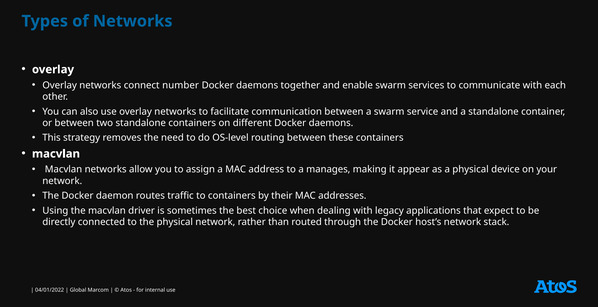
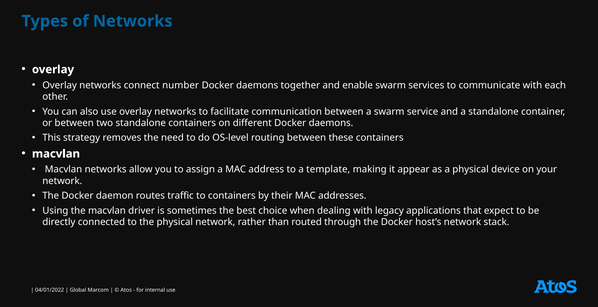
manages: manages -> template
